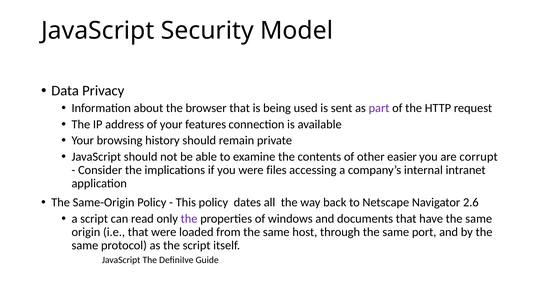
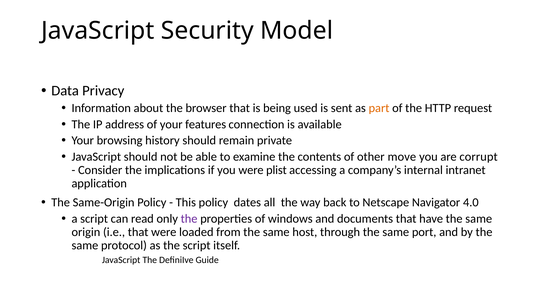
part colour: purple -> orange
easier: easier -> move
files: files -> plist
2.6: 2.6 -> 4.0
